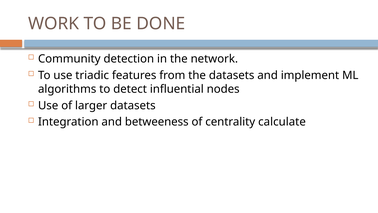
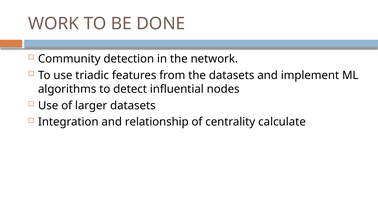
betweeness: betweeness -> relationship
